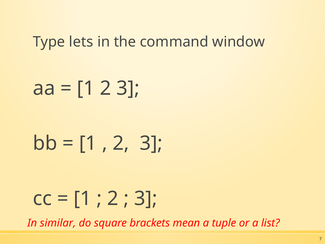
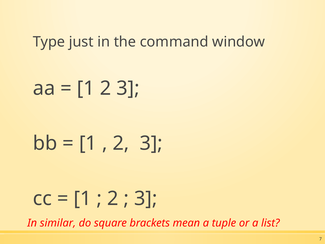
lets: lets -> just
